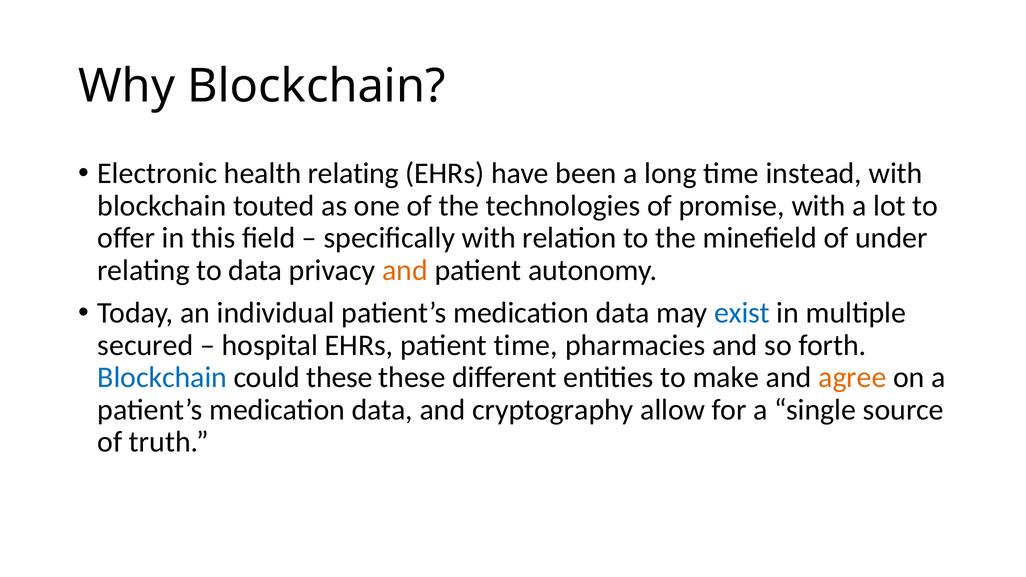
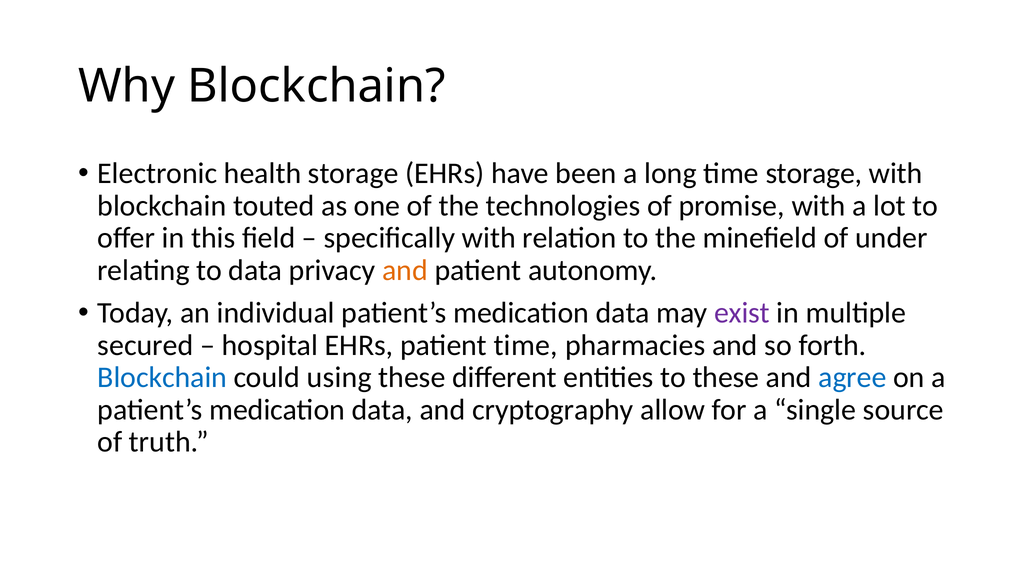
health relating: relating -> storage
time instead: instead -> storage
exist colour: blue -> purple
could these: these -> using
to make: make -> these
agree colour: orange -> blue
